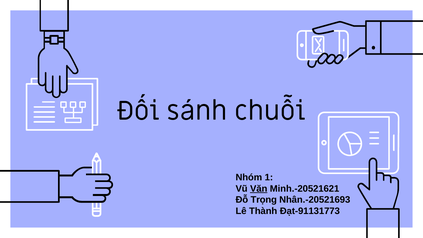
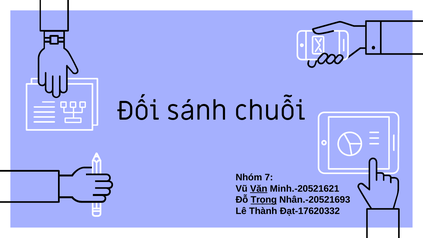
1: 1 -> 7
Trọng underline: none -> present
Đạt-91131773: Đạt-91131773 -> Đạt-17620332
